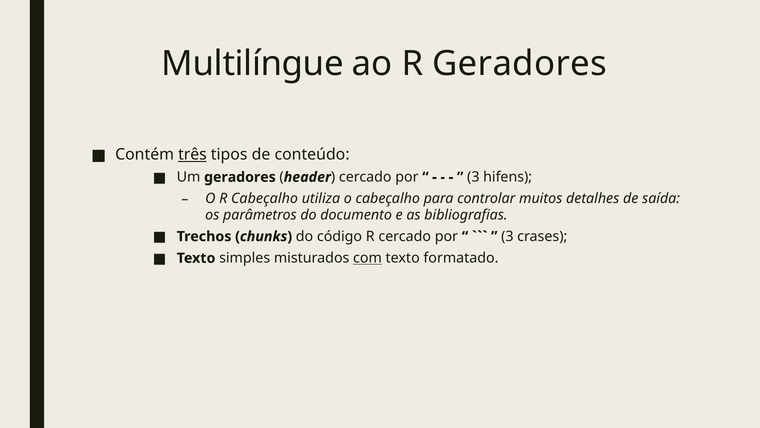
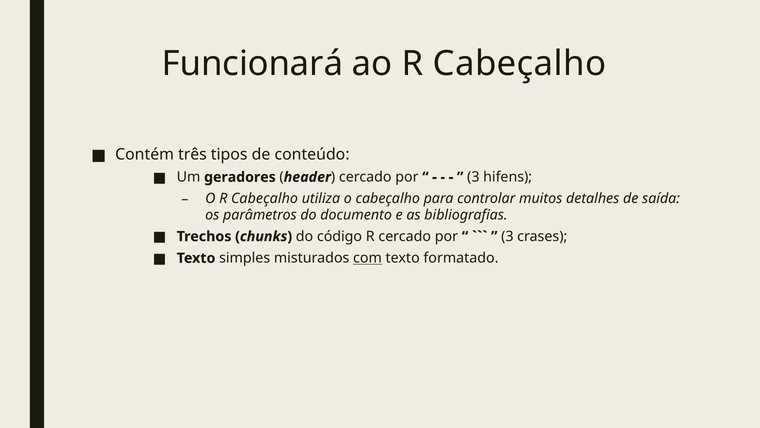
Multilíngue: Multilíngue -> Funcionará
ao R Geradores: Geradores -> Cabeçalho
três underline: present -> none
